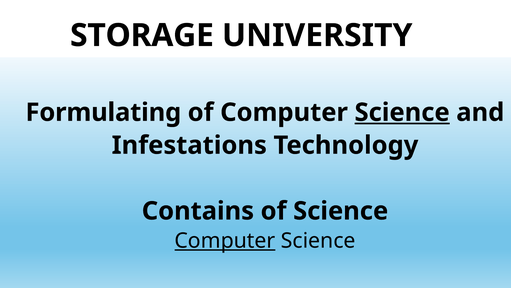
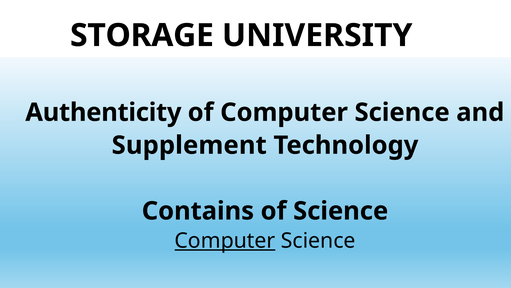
Formulating: Formulating -> Authenticity
Science at (402, 112) underline: present -> none
Infestations: Infestations -> Supplement
